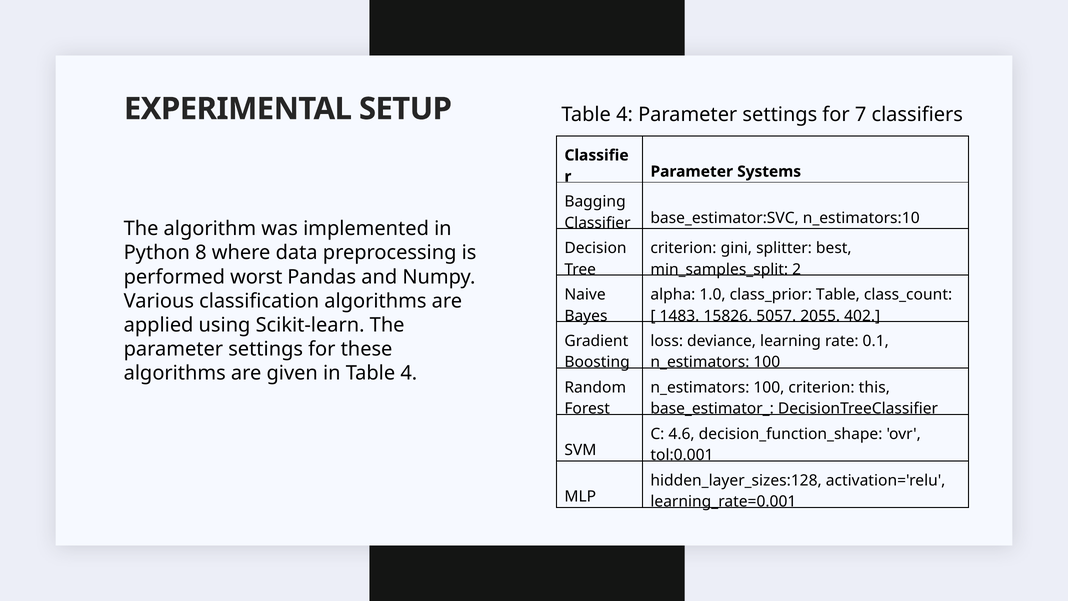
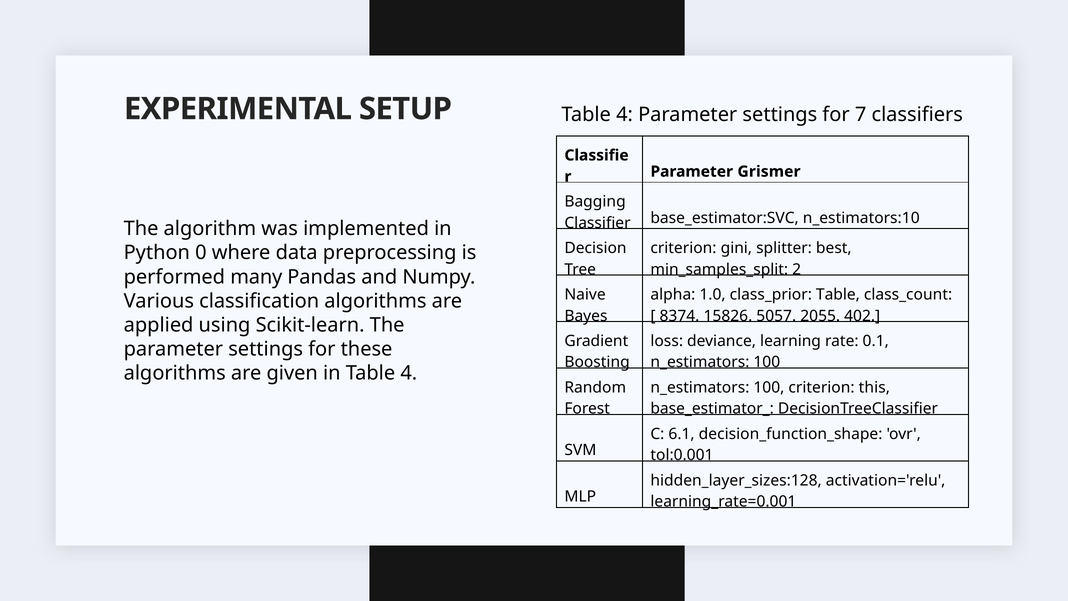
Systems: Systems -> Grismer
8: 8 -> 0
worst: worst -> many
1483: 1483 -> 8374
4.6: 4.6 -> 6.1
